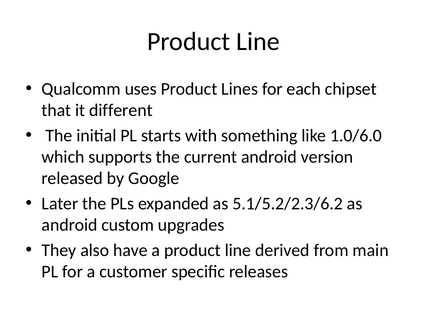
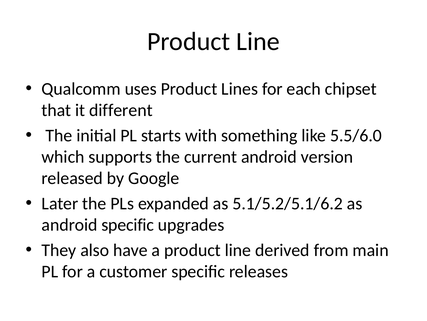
1.0/6.0: 1.0/6.0 -> 5.5/6.0
5.1/5.2/2.3/6.2: 5.1/5.2/2.3/6.2 -> 5.1/5.2/5.1/6.2
android custom: custom -> specific
